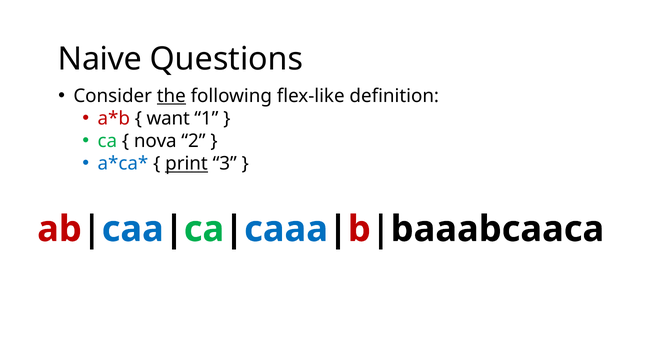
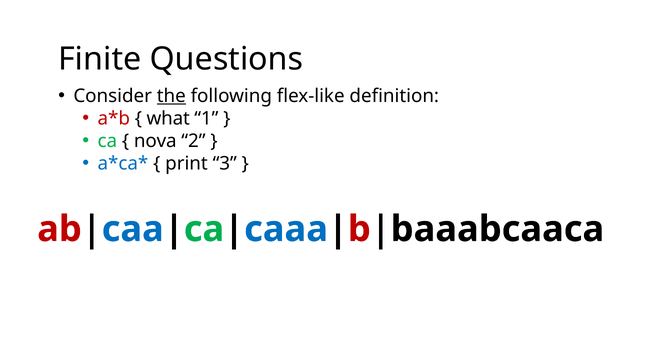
Naive: Naive -> Finite
want: want -> what
print underline: present -> none
